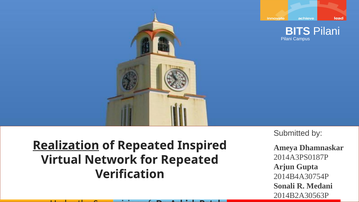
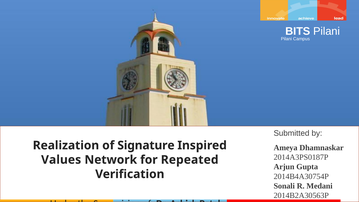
Realization underline: present -> none
of Repeated: Repeated -> Signature
Virtual: Virtual -> Values
